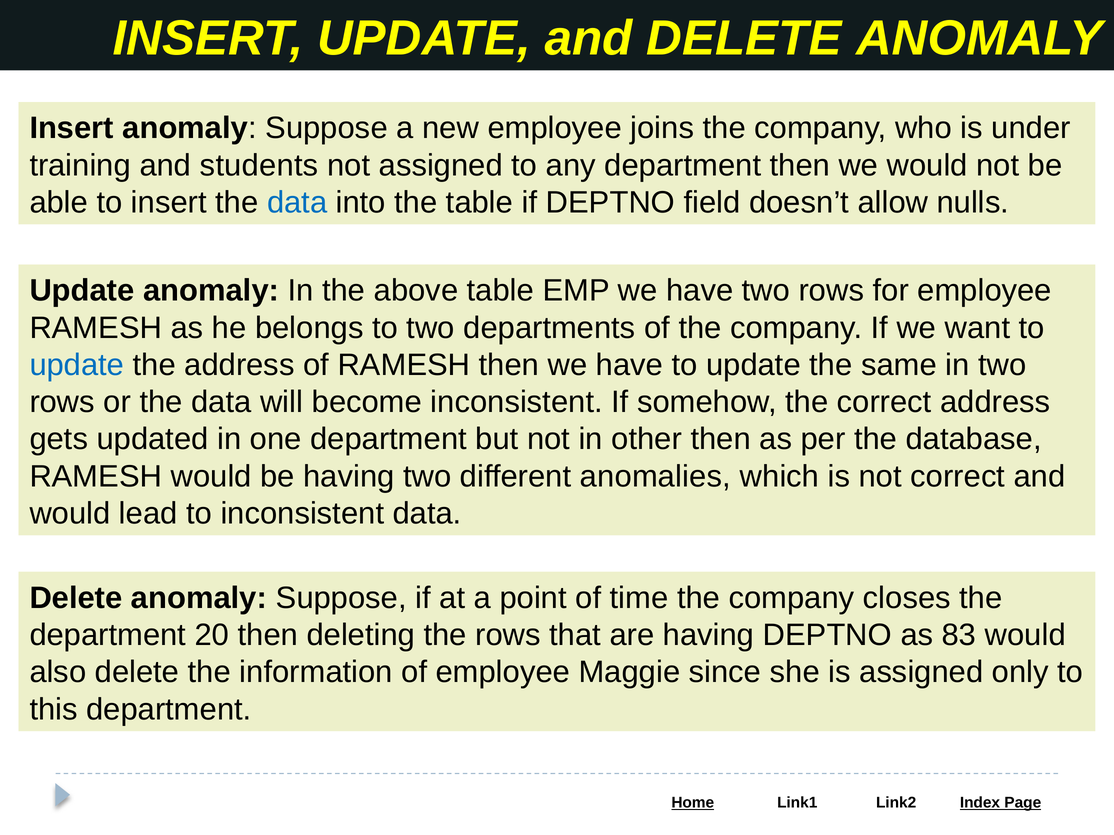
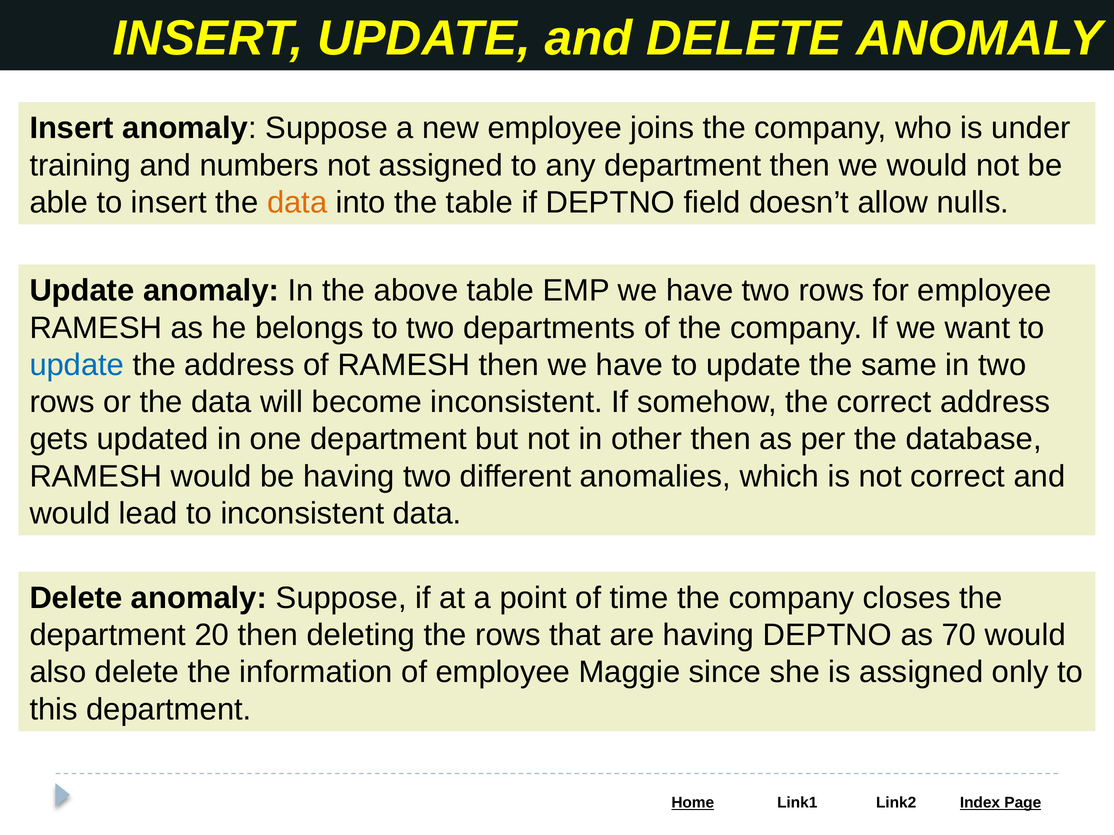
students: students -> numbers
data at (297, 203) colour: blue -> orange
83: 83 -> 70
